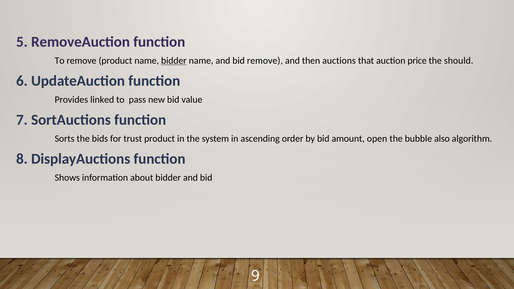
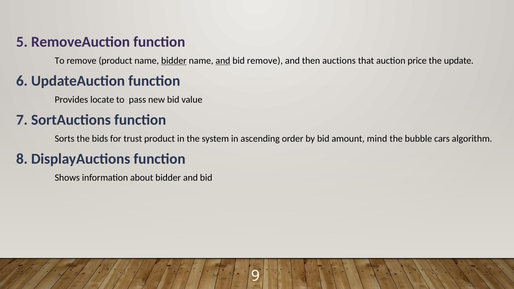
and at (223, 61) underline: none -> present
should: should -> update
linked: linked -> locate
open: open -> mind
also: also -> cars
